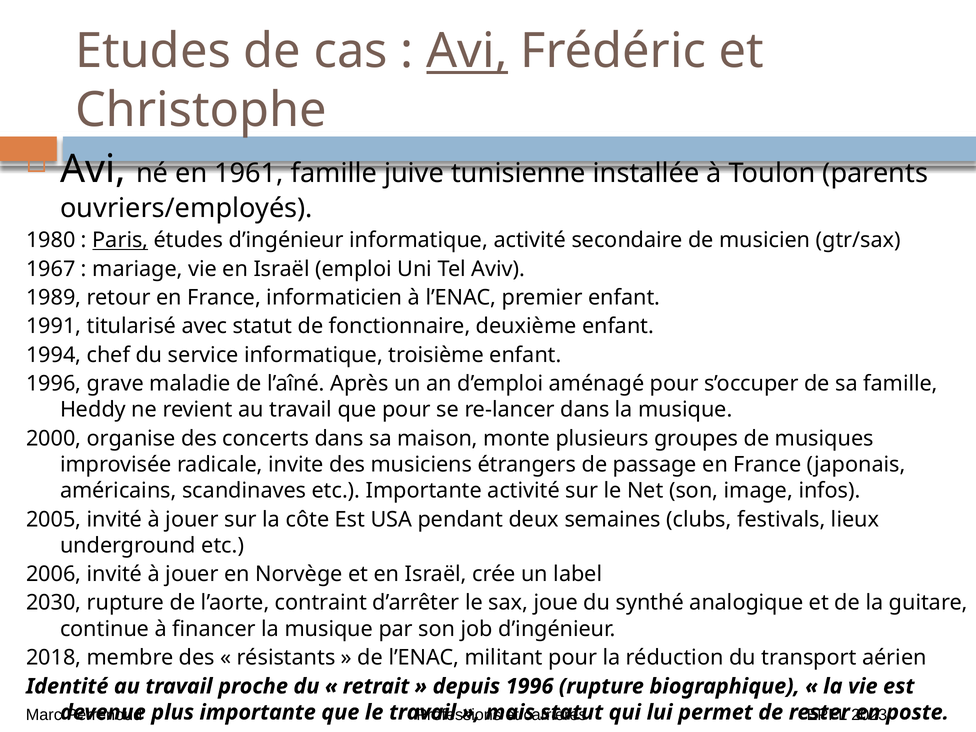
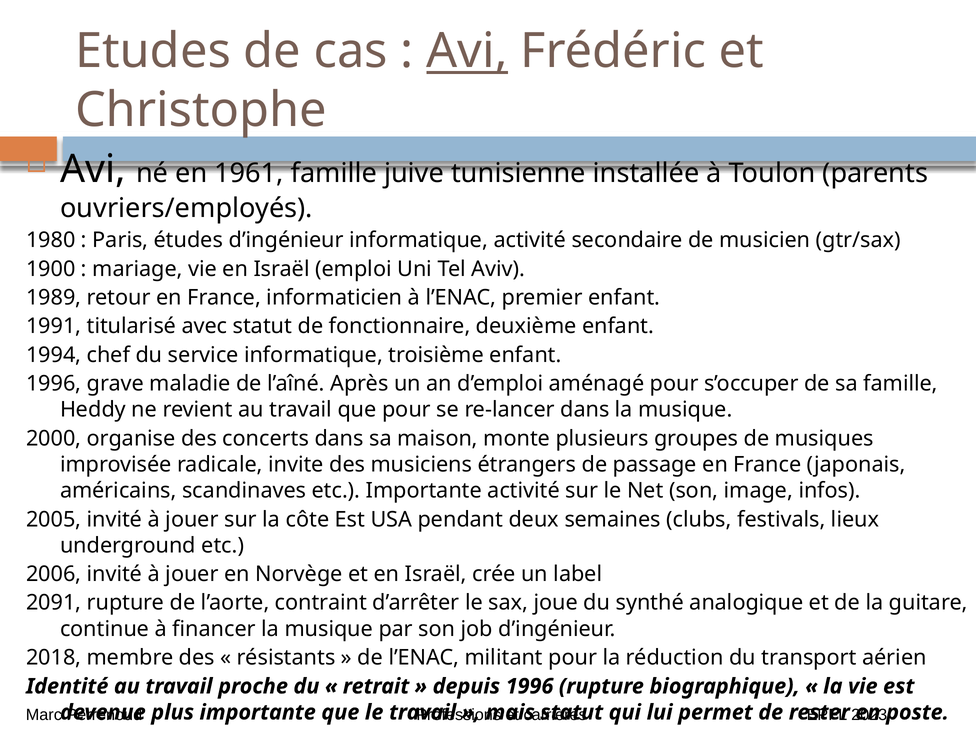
Paris underline: present -> none
1967: 1967 -> 1900
2030: 2030 -> 2091
